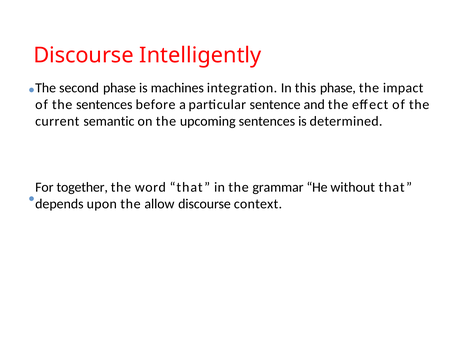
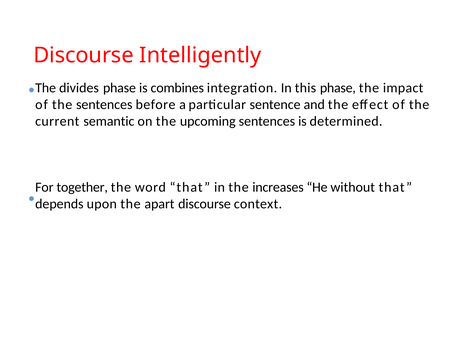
second: second -> divides
machines: machines -> combines
grammar: grammar -> increases
allow: allow -> apart
